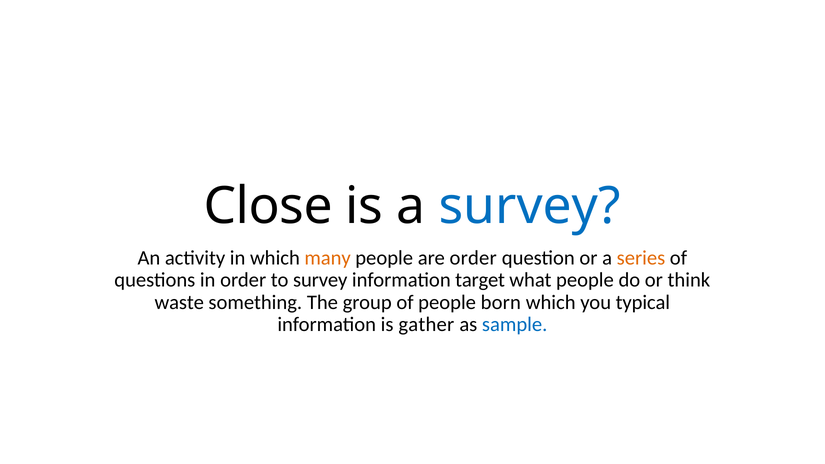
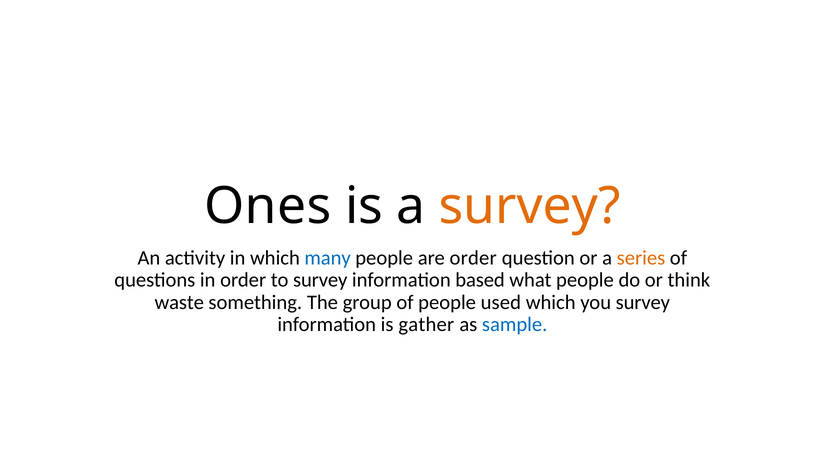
Close: Close -> Ones
survey at (530, 206) colour: blue -> orange
many colour: orange -> blue
target: target -> based
born: born -> used
you typical: typical -> survey
